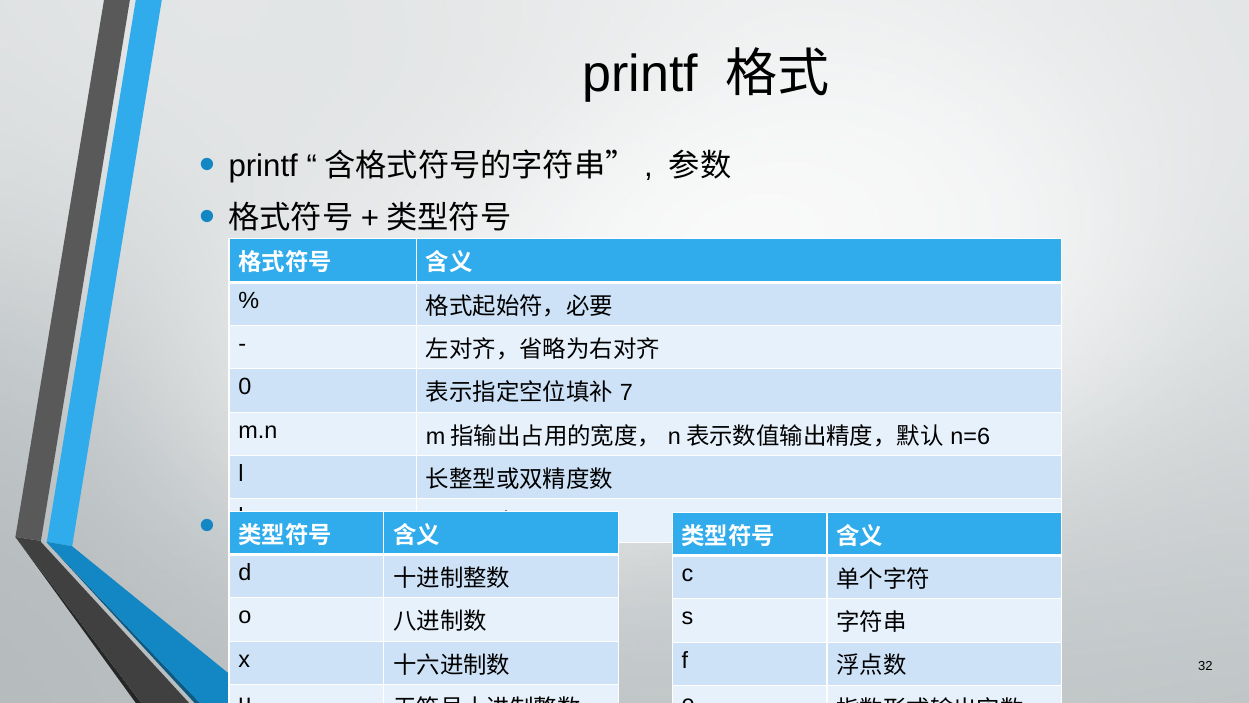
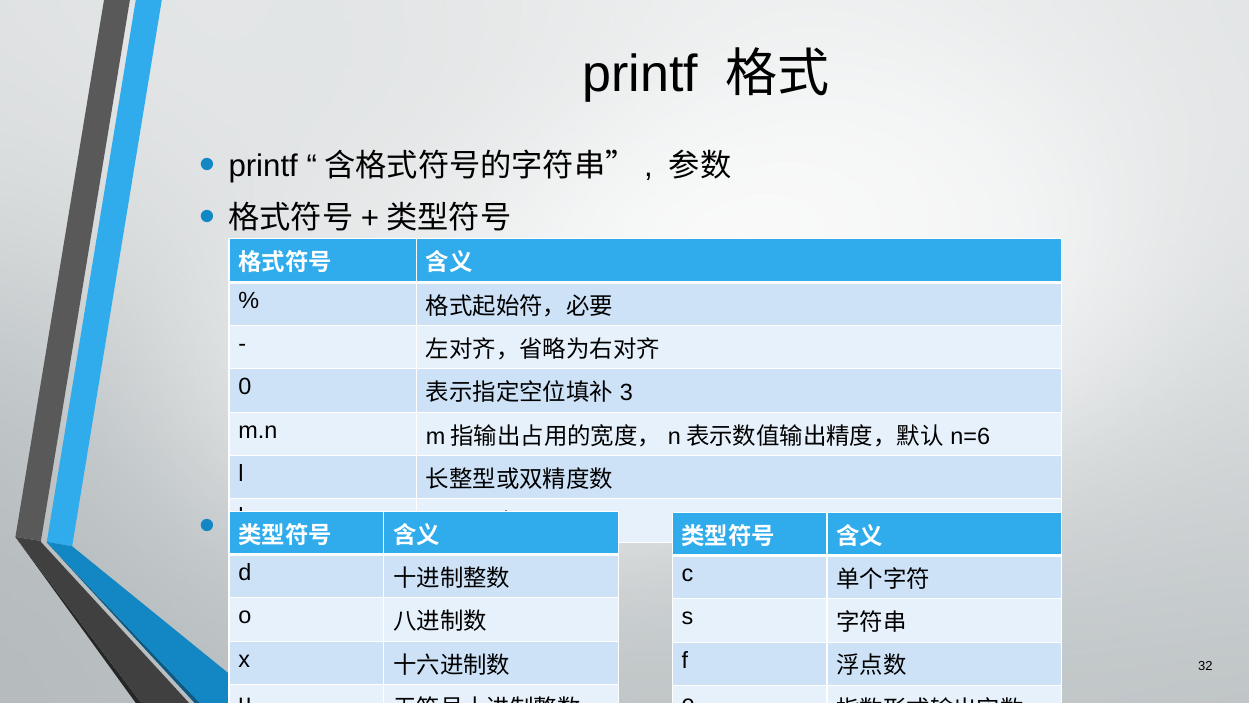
7: 7 -> 3
